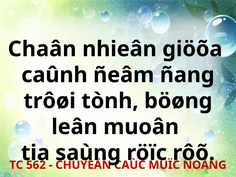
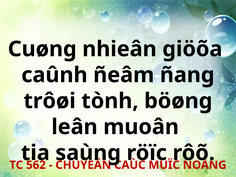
Chaân: Chaân -> Cuøng
